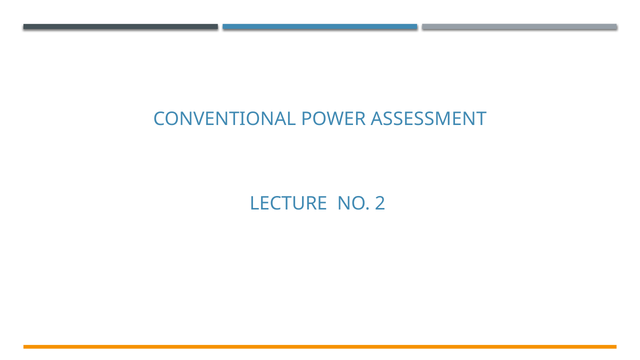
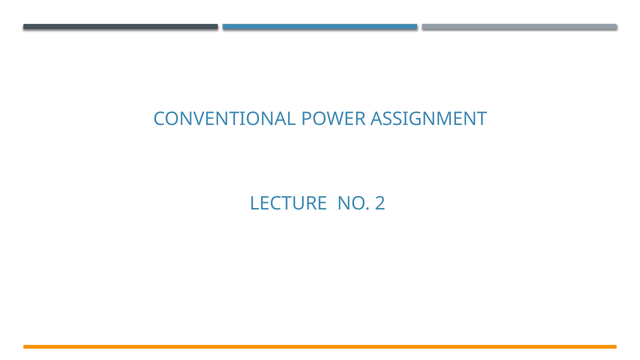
ASSESSMENT: ASSESSMENT -> ASSIGNMENT
